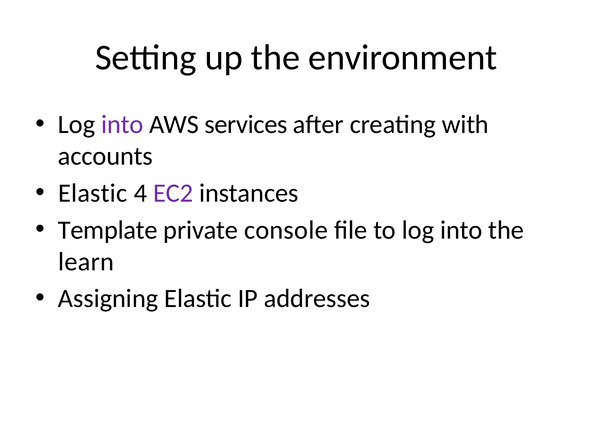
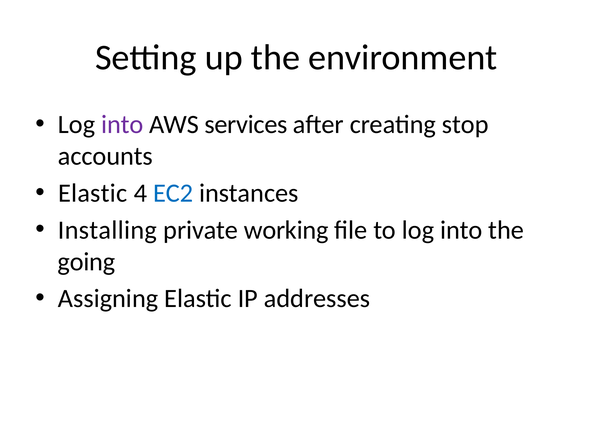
with: with -> stop
EC2 colour: purple -> blue
Template: Template -> Installing
console: console -> working
learn: learn -> going
